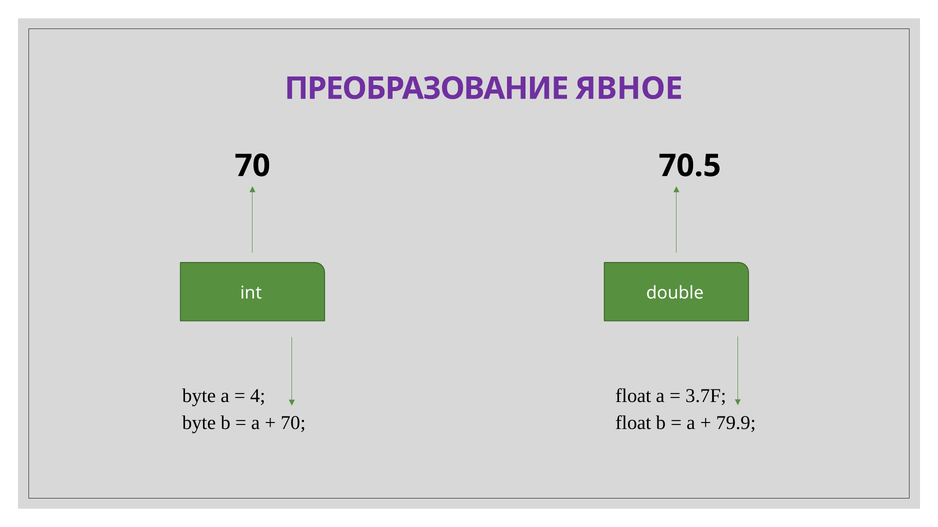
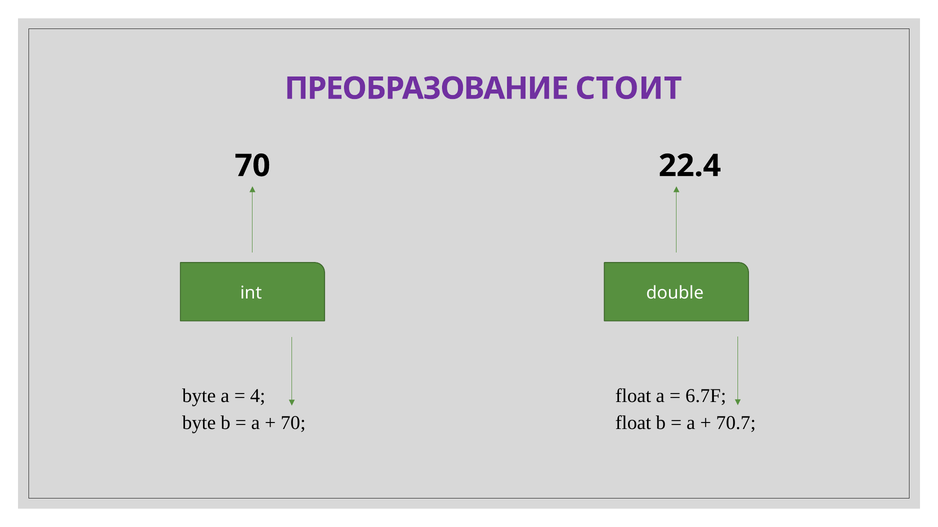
ЯВНОЕ: ЯВНОЕ -> СТОИТ
70.5: 70.5 -> 22.4
3.7F: 3.7F -> 6.7F
79.9: 79.9 -> 70.7
